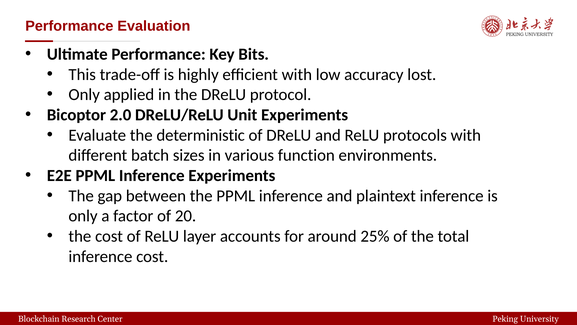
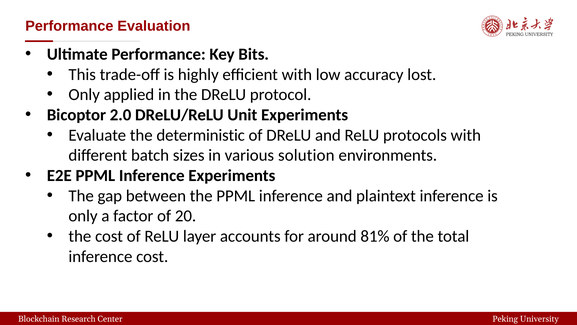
function: function -> solution
25%: 25% -> 81%
